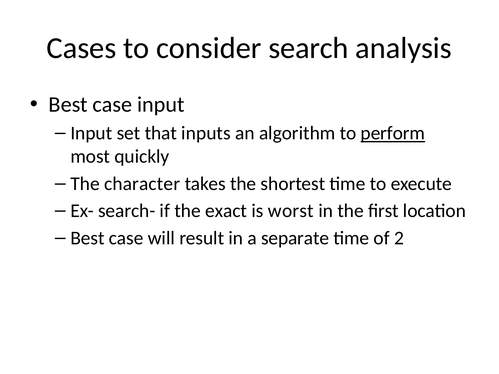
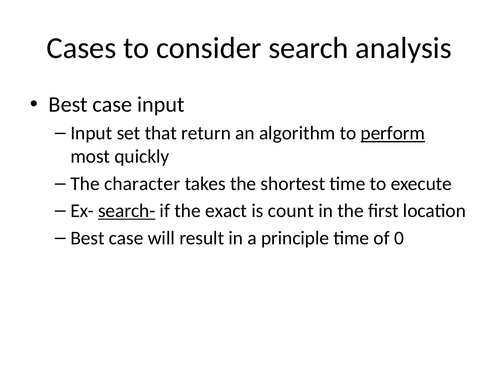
inputs: inputs -> return
search- underline: none -> present
worst: worst -> count
separate: separate -> principle
2: 2 -> 0
